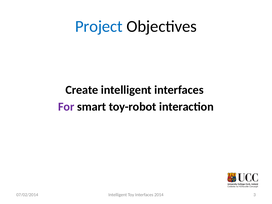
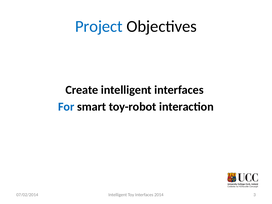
For colour: purple -> blue
